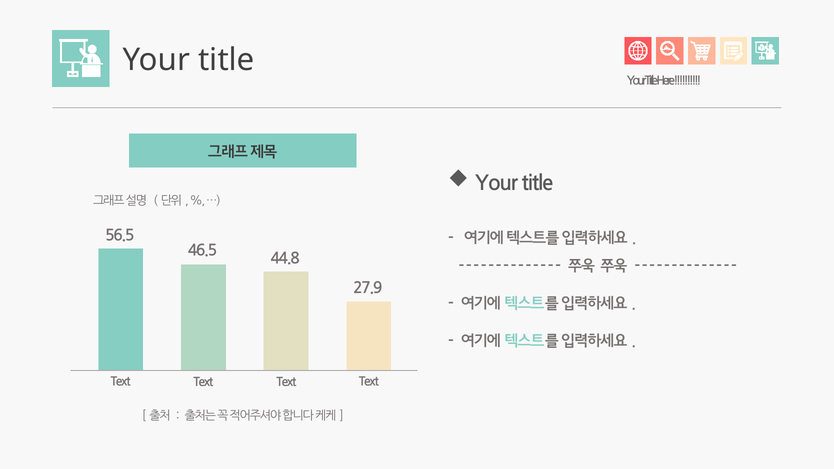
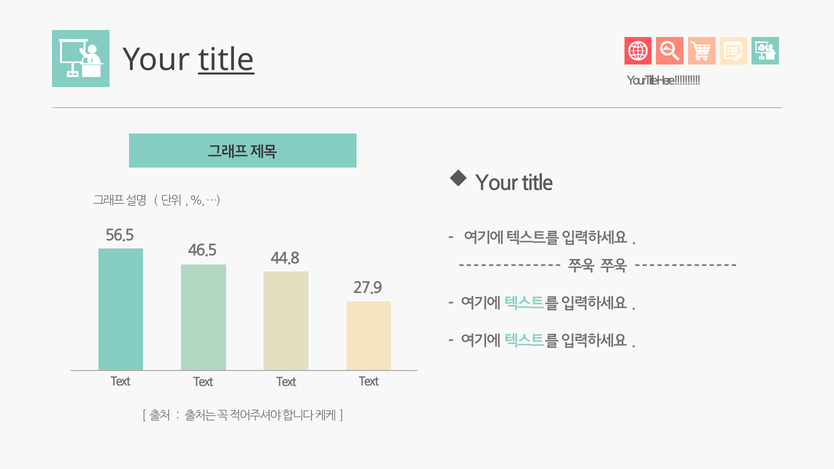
title at (226, 60) underline: none -> present
